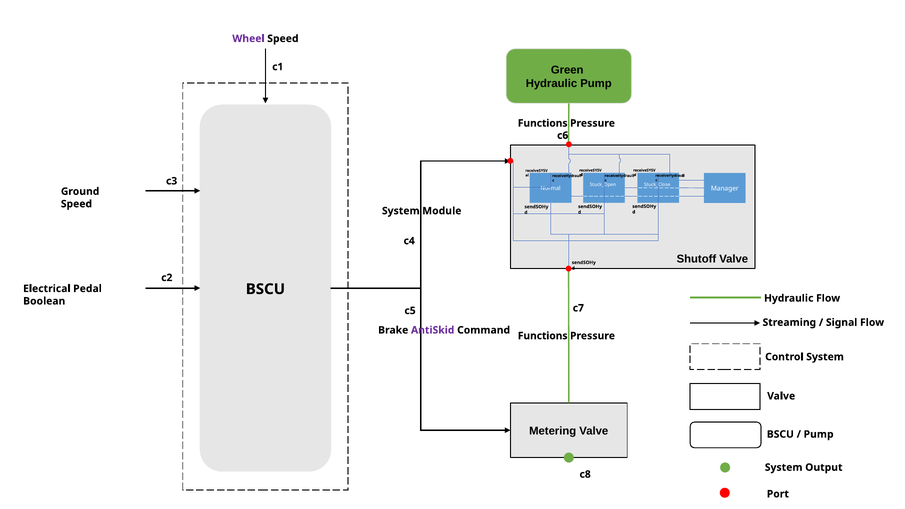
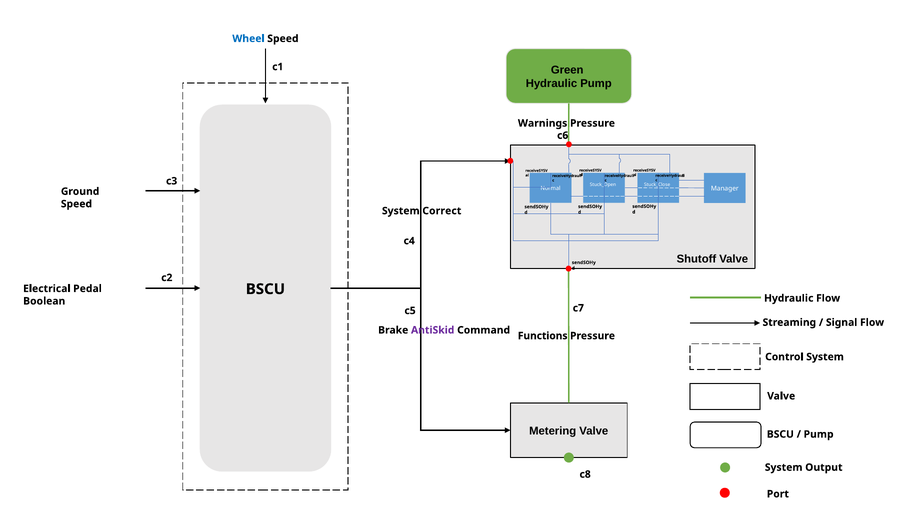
Wheel colour: purple -> blue
Functions at (543, 123): Functions -> Warnings
Module: Module -> Correct
